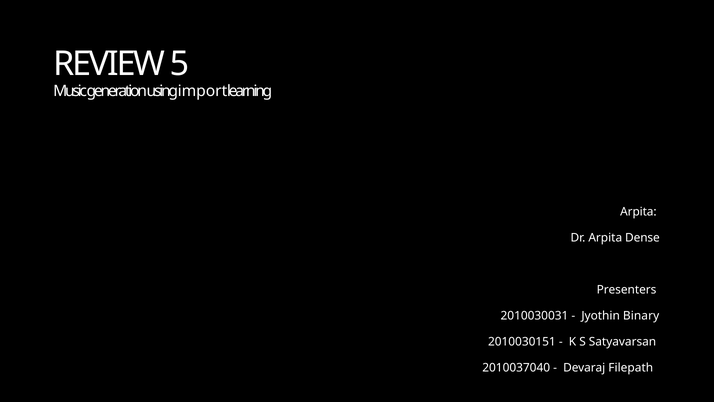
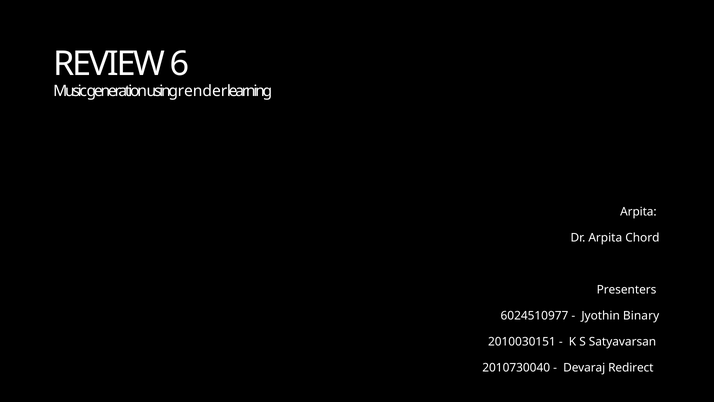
5: 5 -> 6
import: import -> render
Dense: Dense -> Chord
2010030031: 2010030031 -> 6024510977
2010037040: 2010037040 -> 2010730040
Filepath: Filepath -> Redirect
